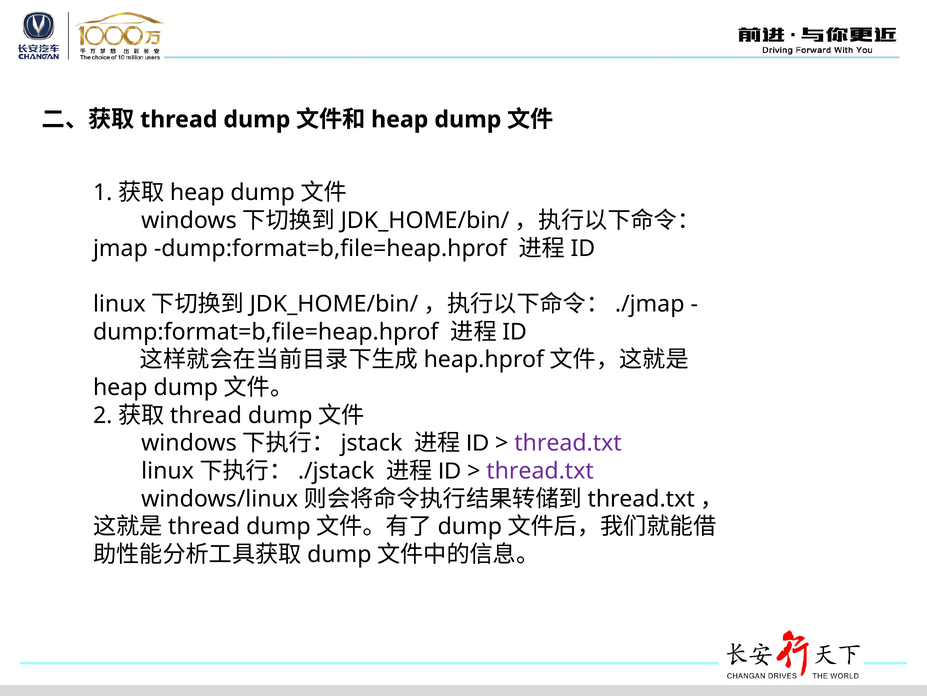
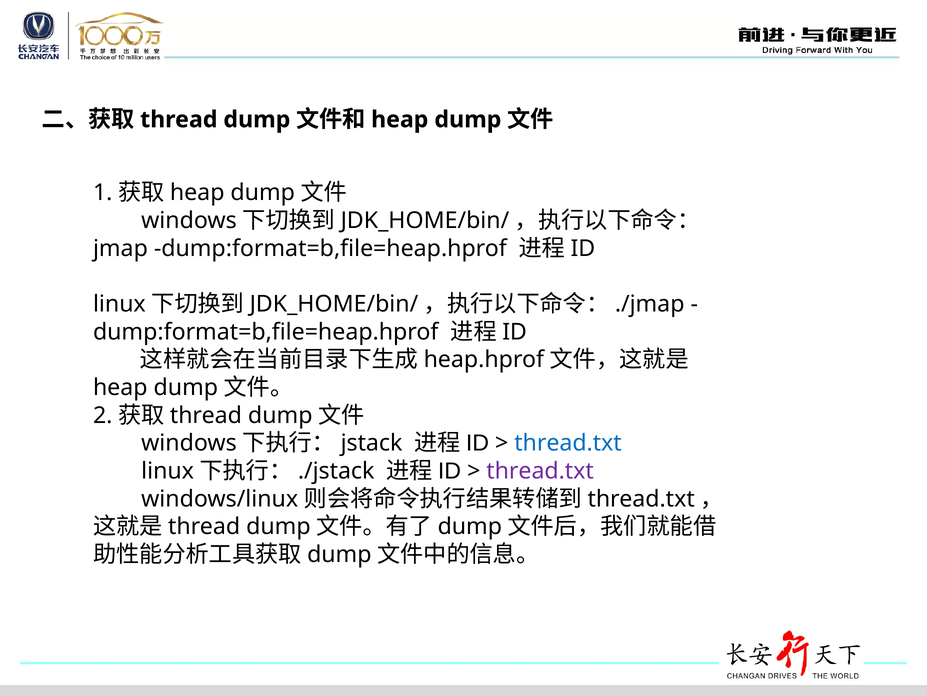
thread.txt at (568, 443) colour: purple -> blue
